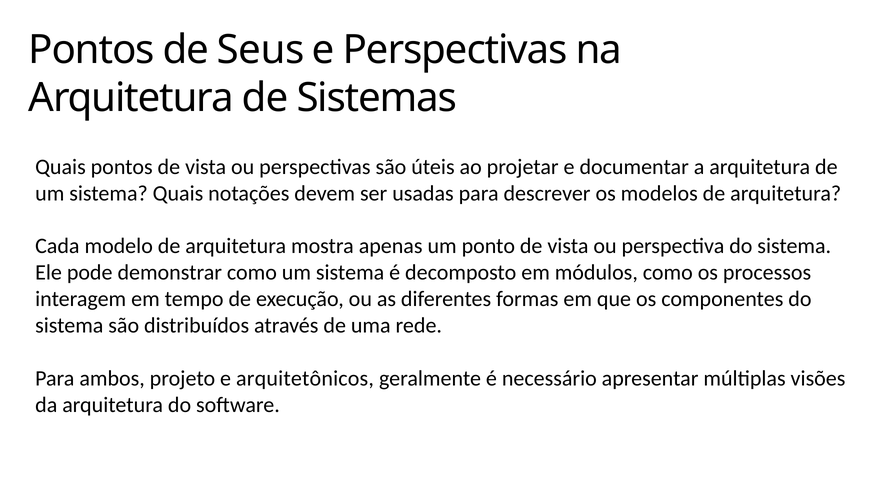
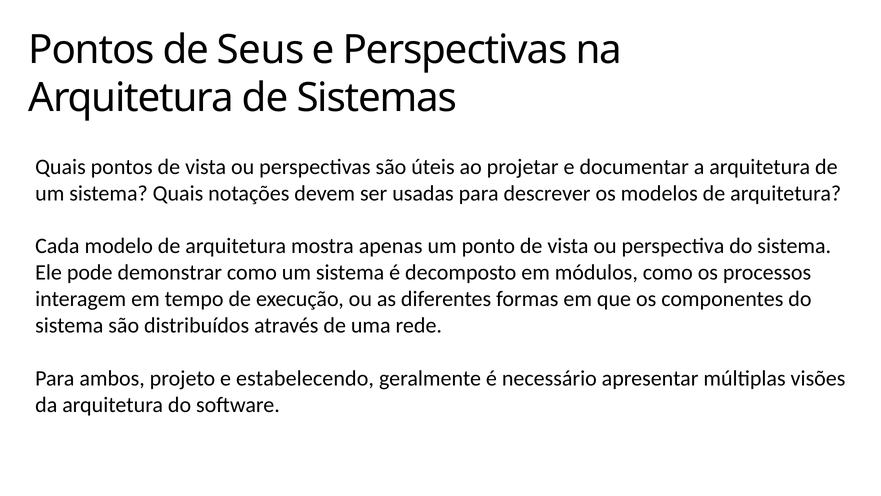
arquitetônicos: arquitetônicos -> estabelecendo
